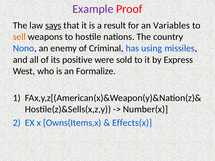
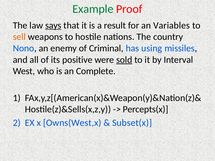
Example colour: purple -> green
sold underline: none -> present
Express: Express -> Interval
Formalize: Formalize -> Complete
Number(x: Number(x -> Percepts(x
Owns(Items,x: Owns(Items,x -> Owns(West,x
Effects(x: Effects(x -> Subset(x
